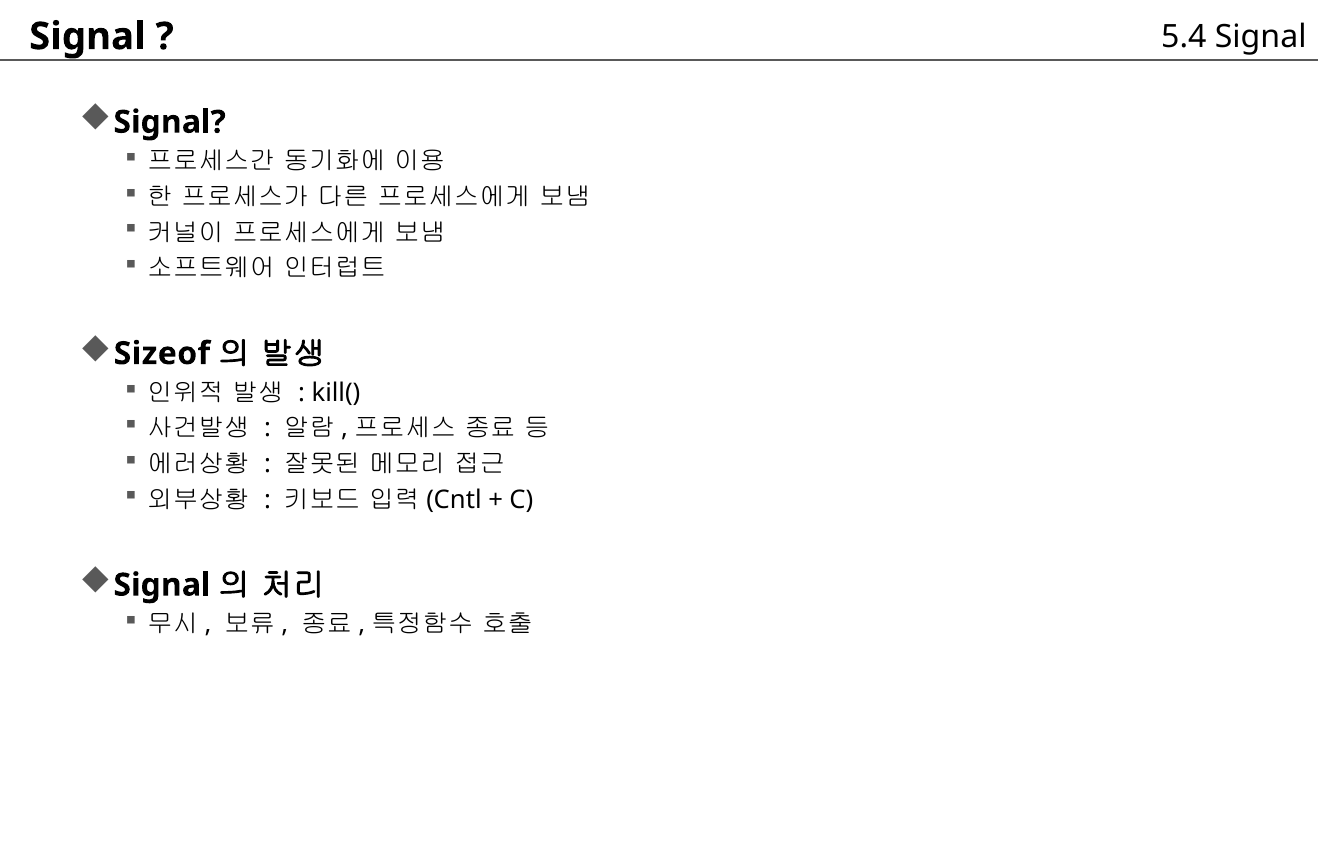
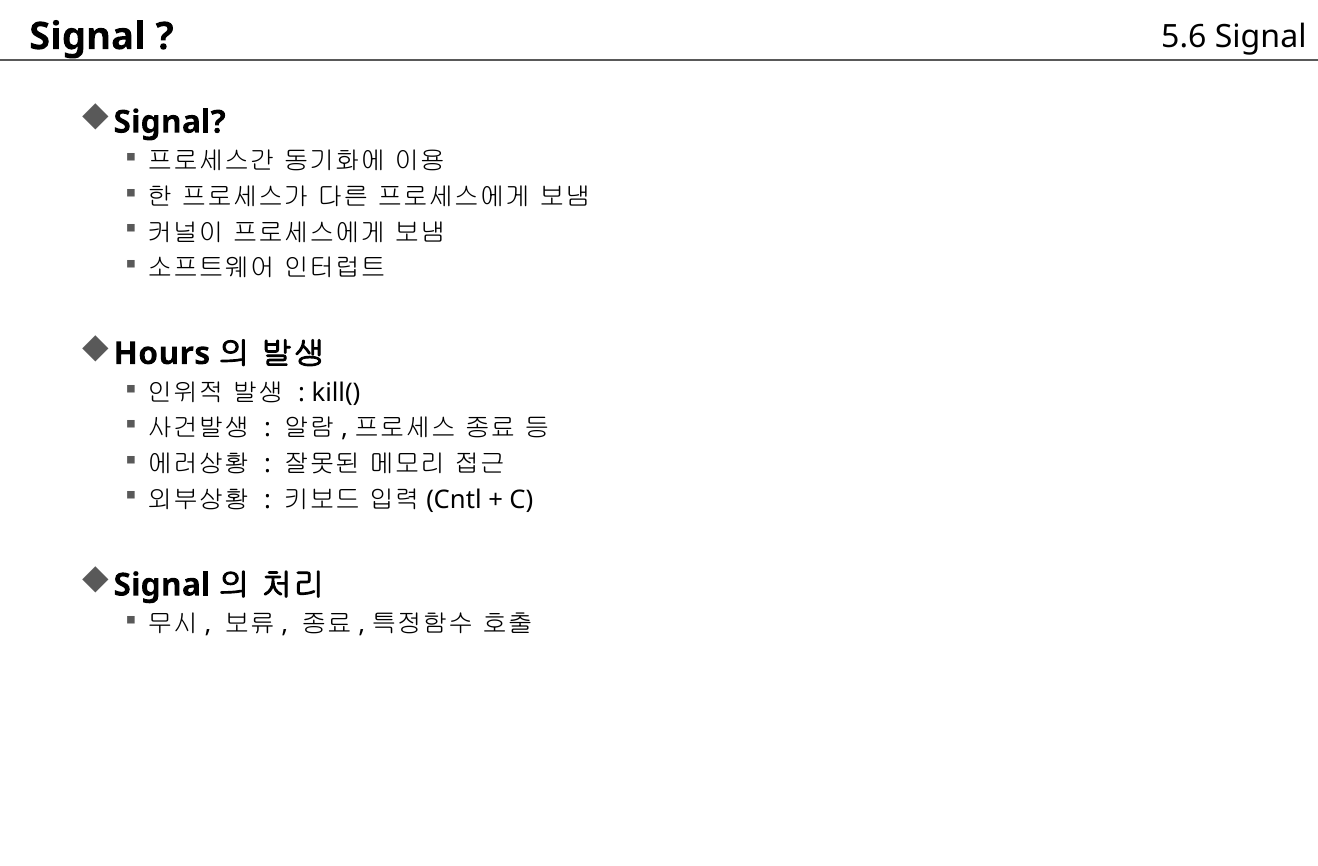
5.4: 5.4 -> 5.6
Sizeof: Sizeof -> Hours
